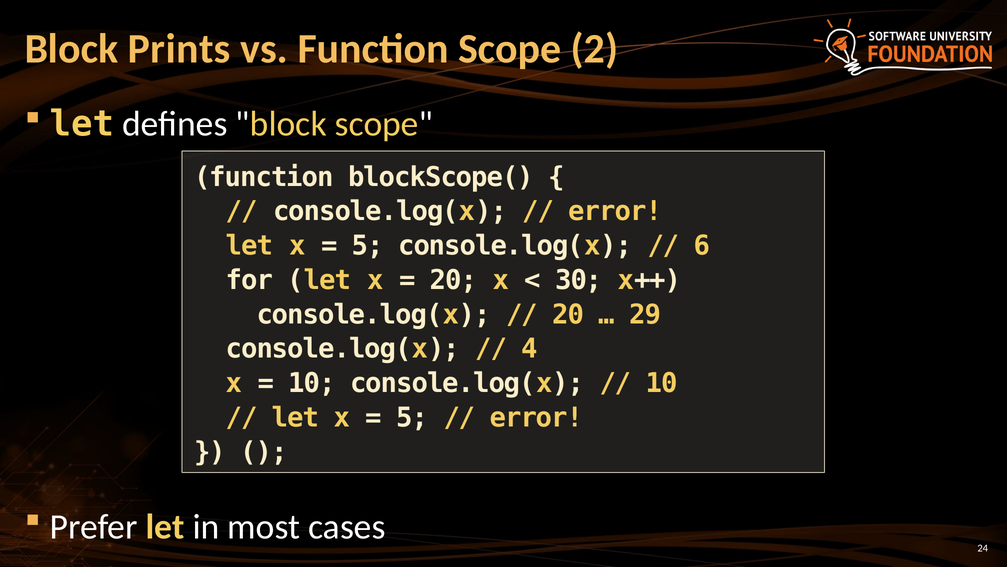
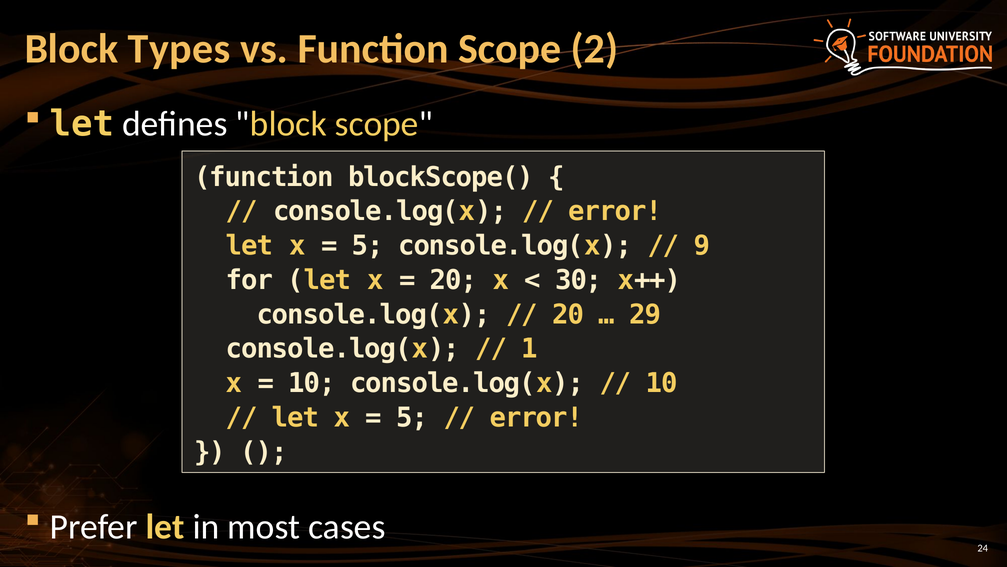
Prints: Prints -> Types
6: 6 -> 9
4: 4 -> 1
